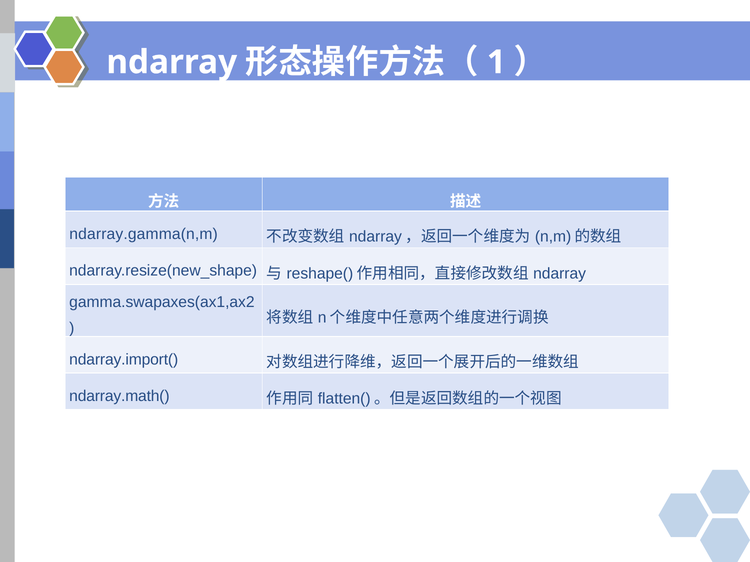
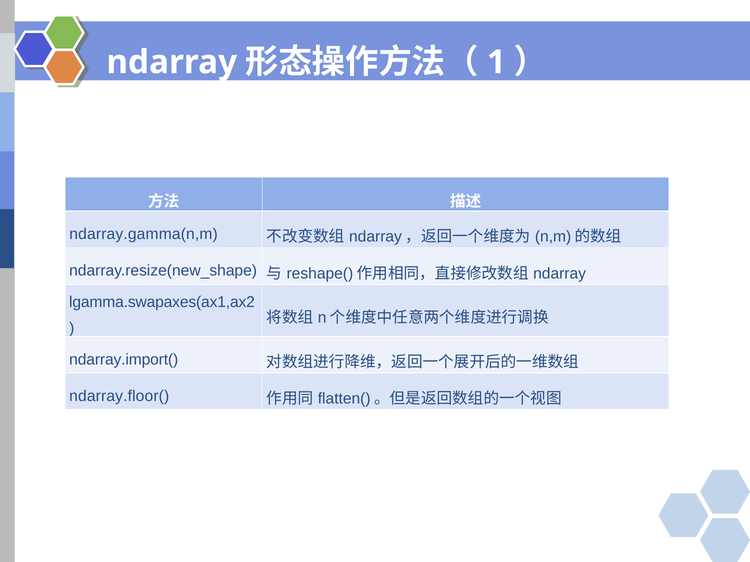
gamma.swapaxes(ax1,ax2: gamma.swapaxes(ax1,ax2 -> lgamma.swapaxes(ax1,ax2
ndarray.math(: ndarray.math( -> ndarray.floor(
